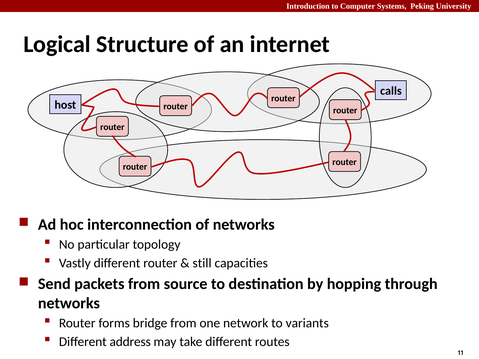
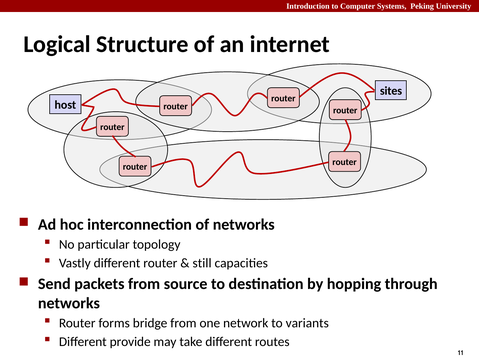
calls: calls -> sites
address: address -> provide
